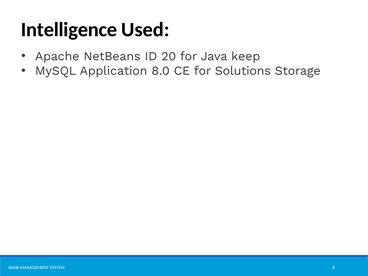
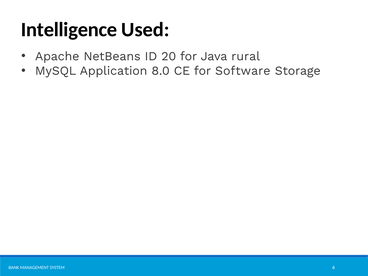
keep: keep -> rural
Solutions: Solutions -> Software
